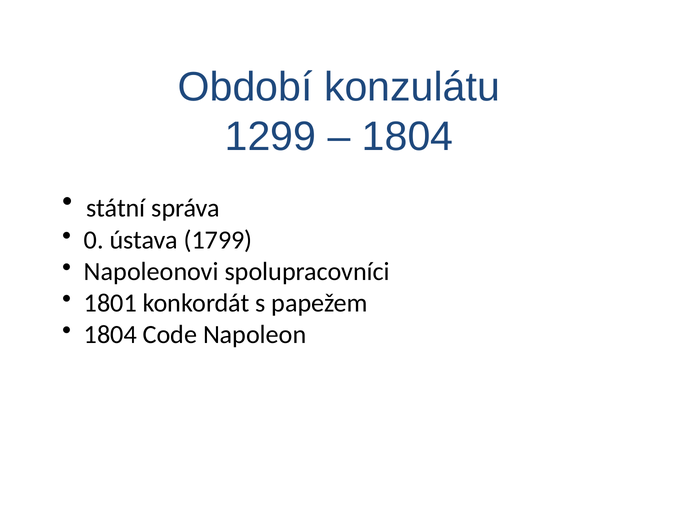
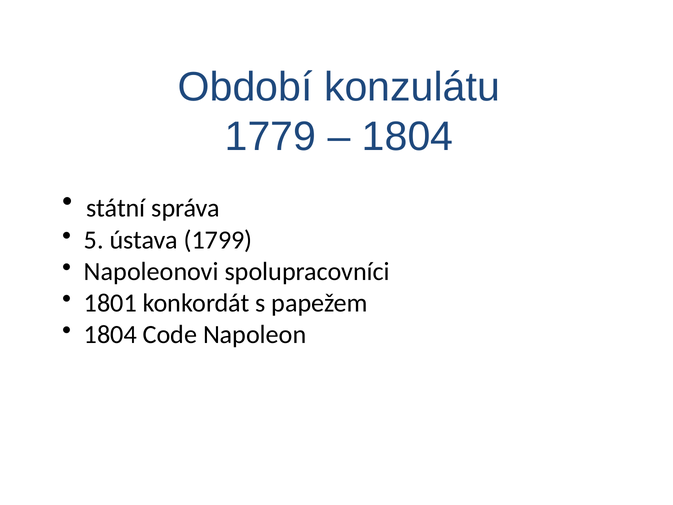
1299: 1299 -> 1779
0: 0 -> 5
